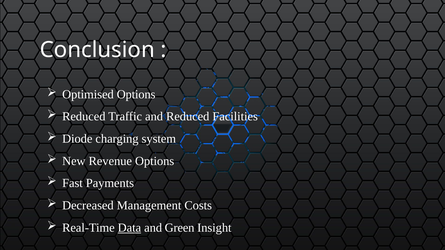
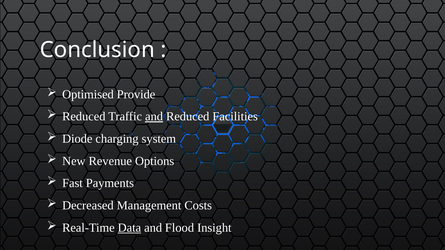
Optimised Options: Options -> Provide
and at (154, 117) underline: none -> present
Green: Green -> Flood
